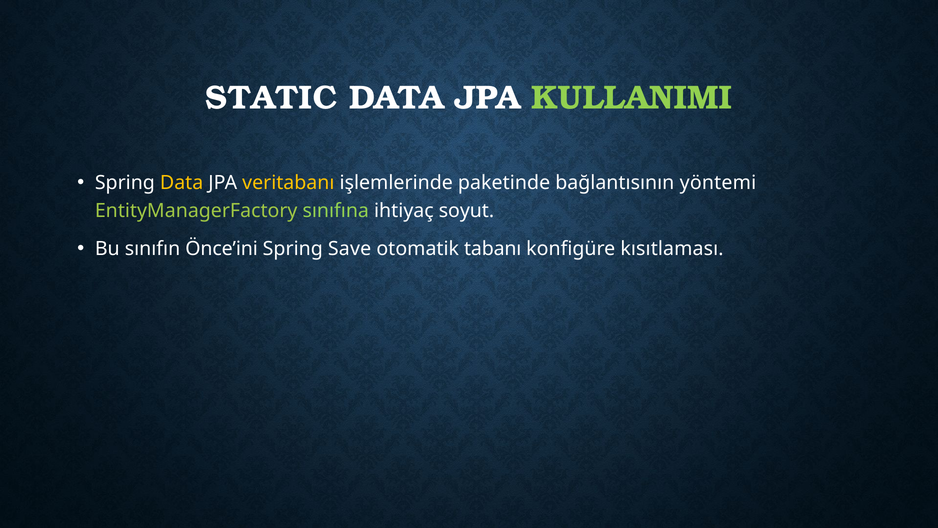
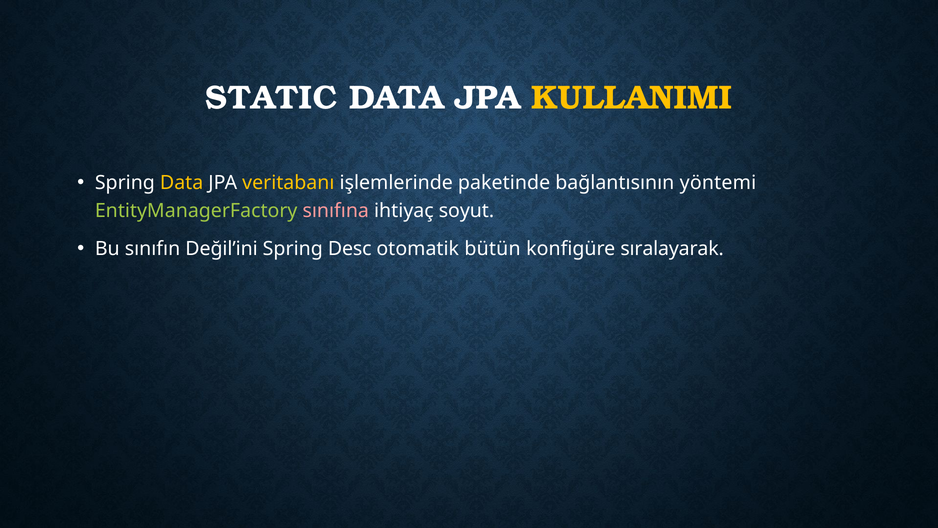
KULLANIMI colour: light green -> yellow
sınıfına colour: light green -> pink
Önce’ini: Önce’ini -> Değil’ini
Save: Save -> Desc
tabanı: tabanı -> bütün
kısıtlaması: kısıtlaması -> sıralayarak
